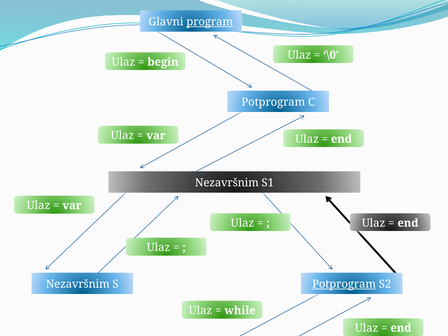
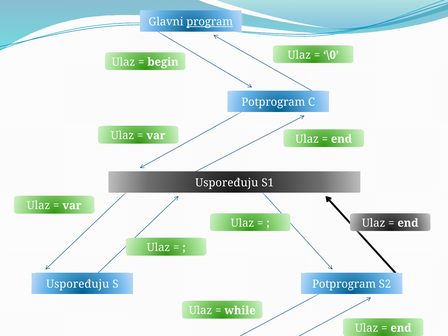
Nezavršnim at (227, 183): Nezavršnim -> Uspoređuju
Nezavršnim at (78, 284): Nezavršnim -> Uspoređuju
Potprogram at (344, 284) underline: present -> none
